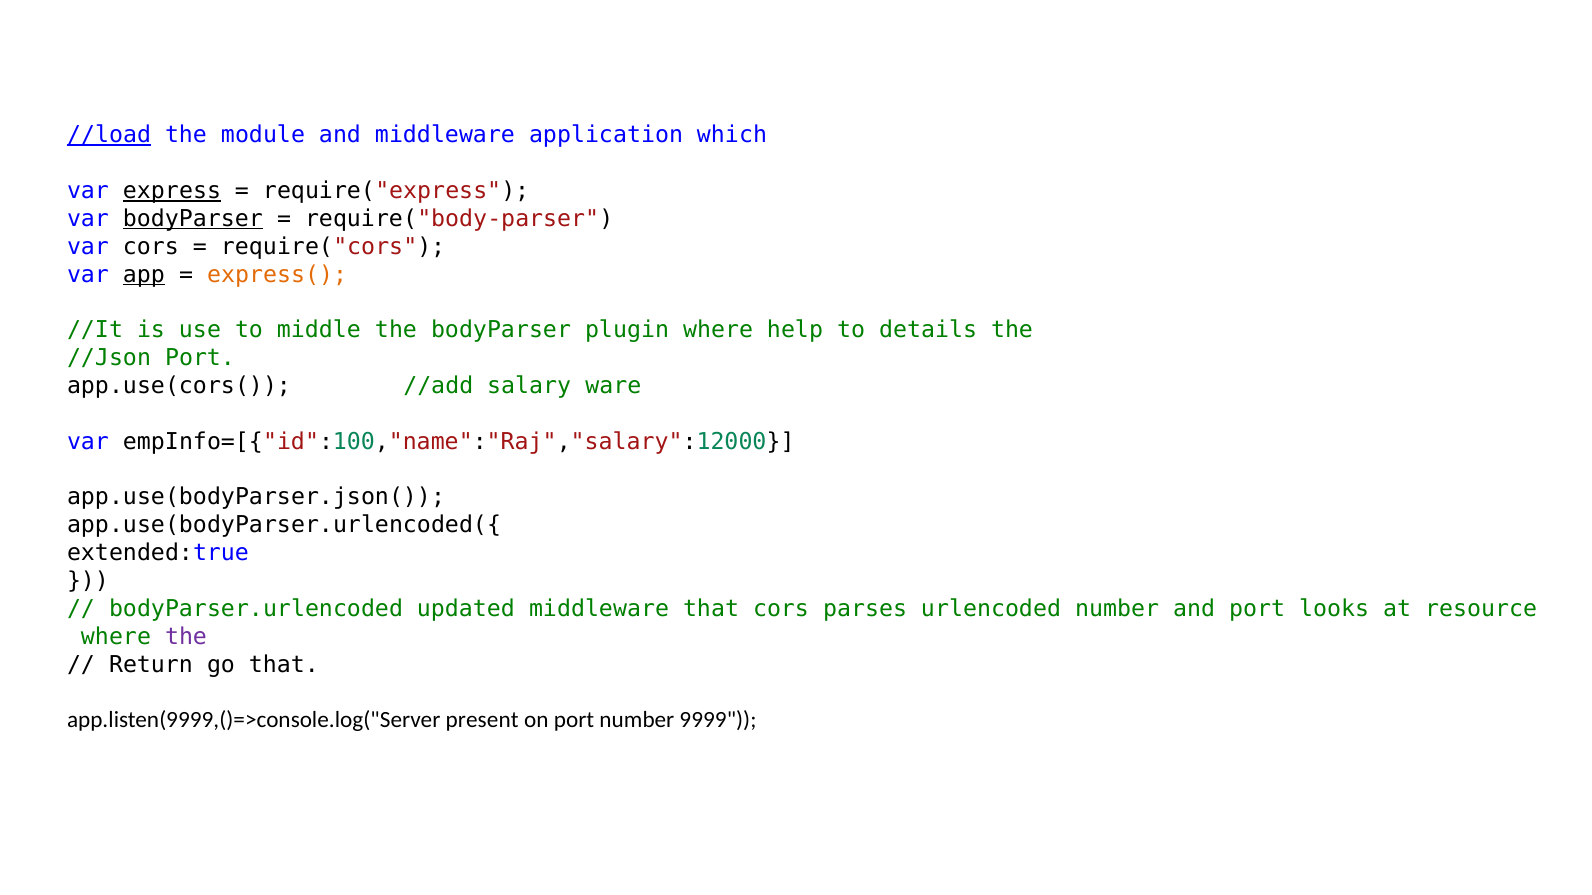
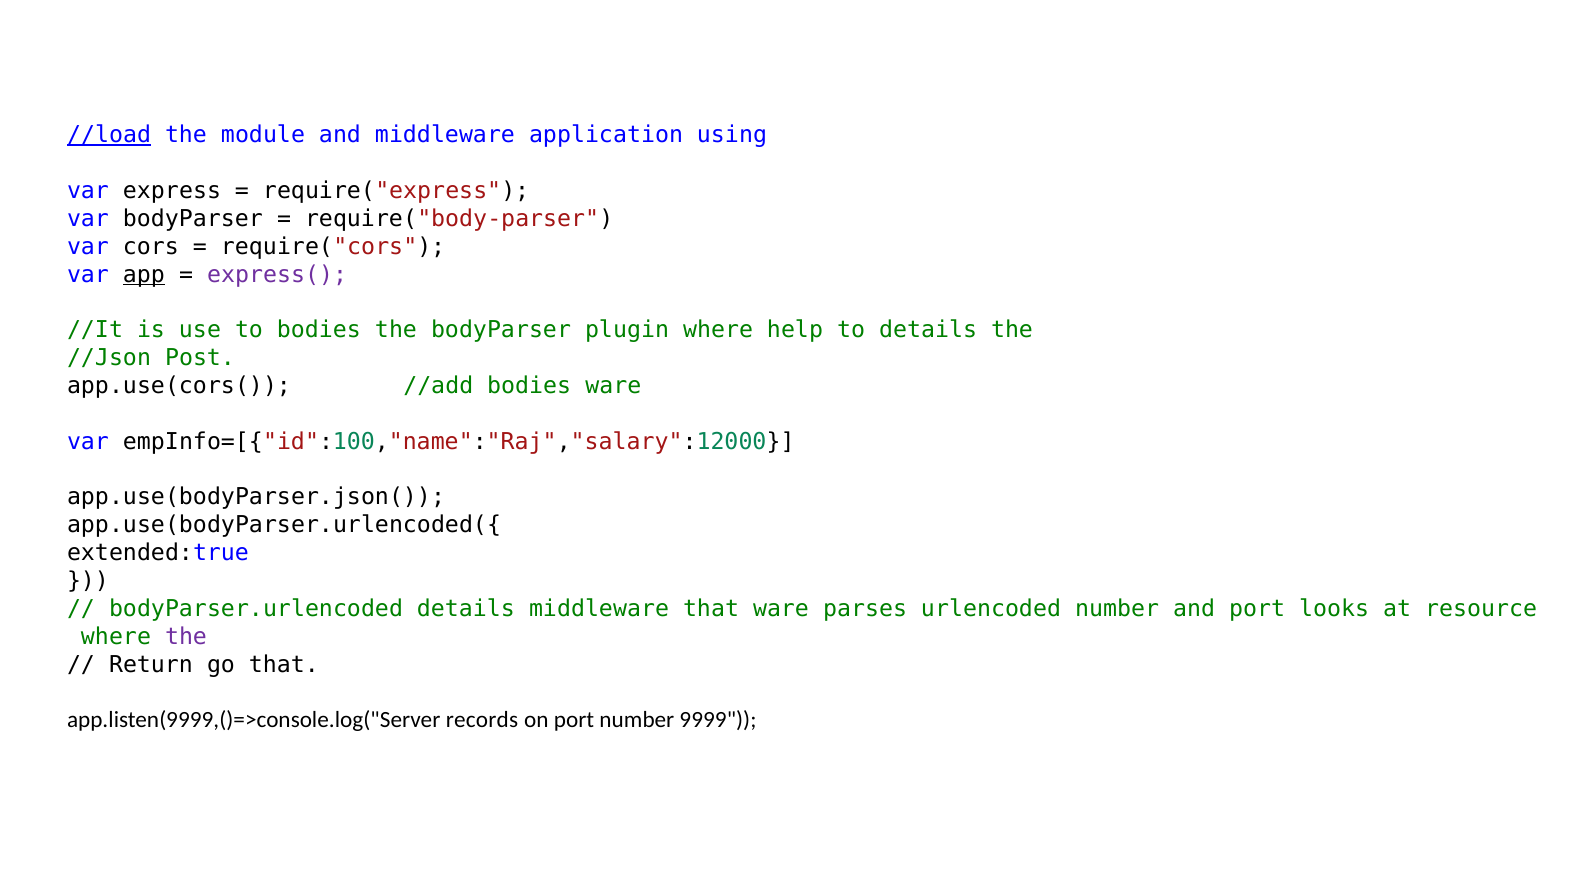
which: which -> using
express underline: present -> none
bodyParser at (193, 219) underline: present -> none
express( colour: orange -> purple
to middle: middle -> bodies
//Json Port: Port -> Post
//add salary: salary -> bodies
bodyParser.urlencoded updated: updated -> details
that cors: cors -> ware
present: present -> records
